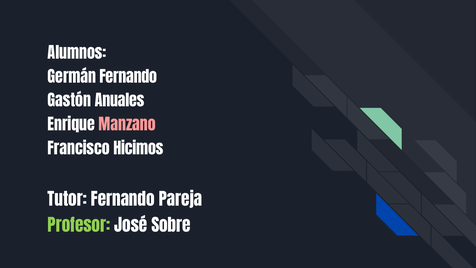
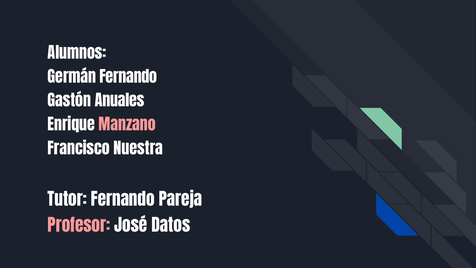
Hicimos: Hicimos -> Nuestra
Profesor colour: light green -> pink
Sobre: Sobre -> Datos
